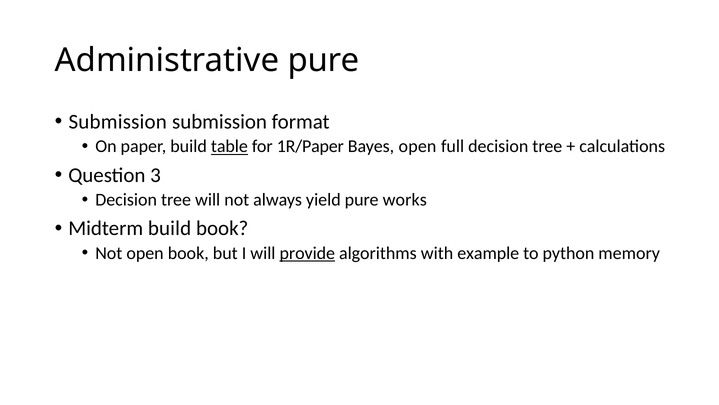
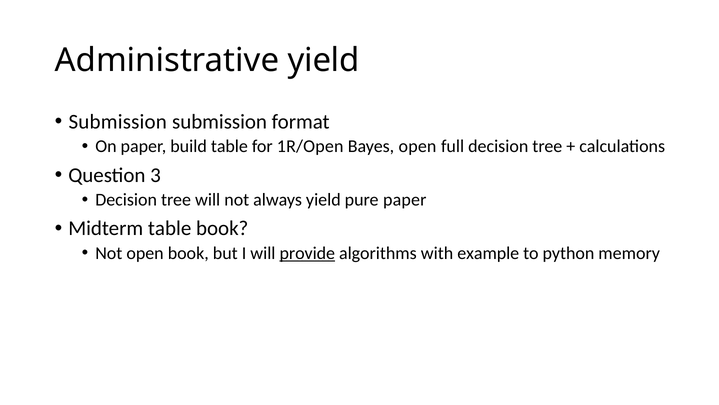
Administrative pure: pure -> yield
table at (229, 146) underline: present -> none
1R/Paper: 1R/Paper -> 1R/Open
pure works: works -> paper
Midterm build: build -> table
